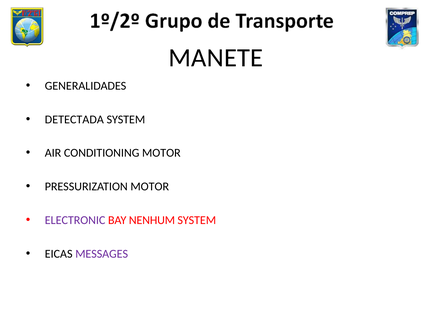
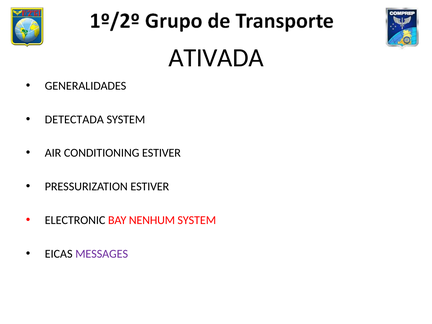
MANETE: MANETE -> ATIVADA
CONDITIONING MOTOR: MOTOR -> ESTIVER
PRESSURIZATION MOTOR: MOTOR -> ESTIVER
ELECTRONIC colour: purple -> black
